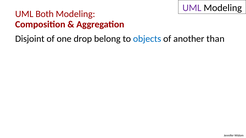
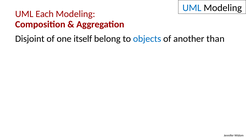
UML at (192, 8) colour: purple -> blue
Both: Both -> Each
drop: drop -> itself
